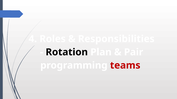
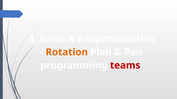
Rotation colour: black -> orange
